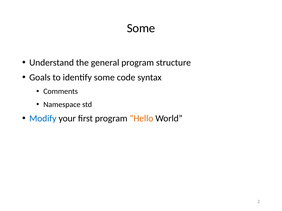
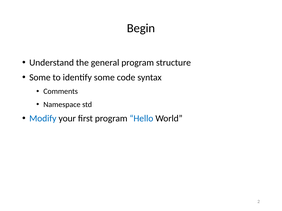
Some at (141, 28): Some -> Begin
Goals at (40, 78): Goals -> Some
Hello colour: orange -> blue
